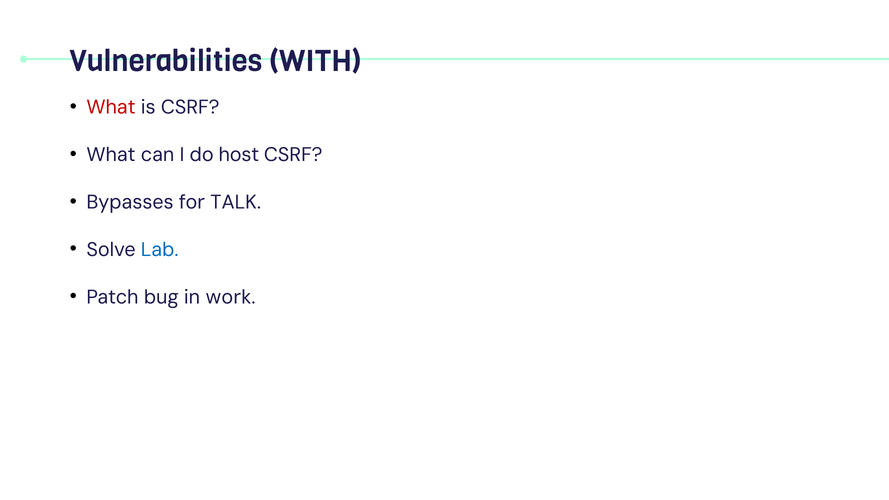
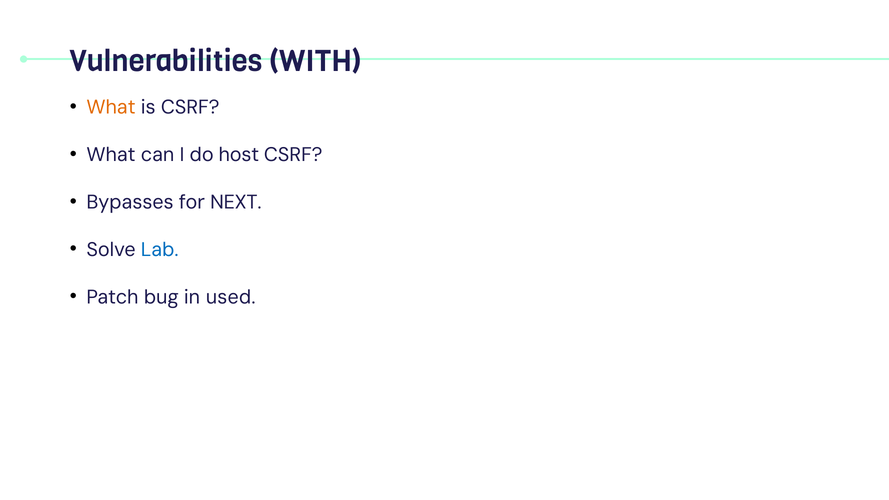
What at (111, 107) colour: red -> orange
TALK: TALK -> NEXT
work: work -> used
